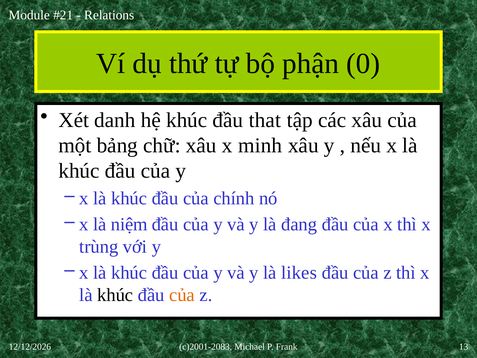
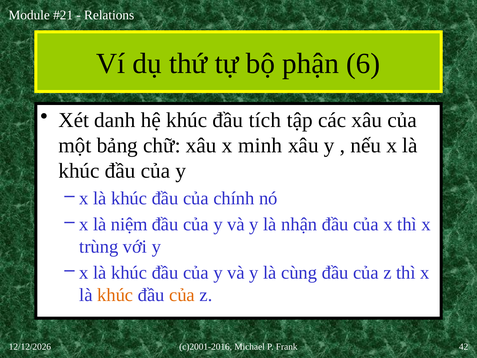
0: 0 -> 6
that: that -> tích
đang: đang -> nhận
likes: likes -> cùng
khúc at (115, 295) colour: black -> orange
c)2001-2083: c)2001-2083 -> c)2001-2016
13: 13 -> 42
